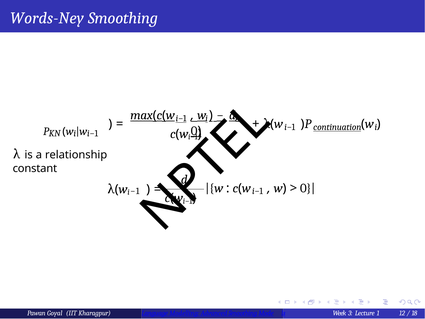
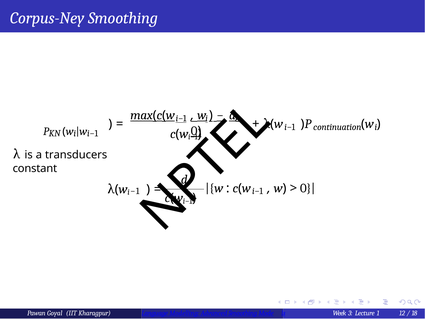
Words-Ney: Words-Ney -> Corpus-Ney
continuation underline: present -> none
relationship: relationship -> transducers
